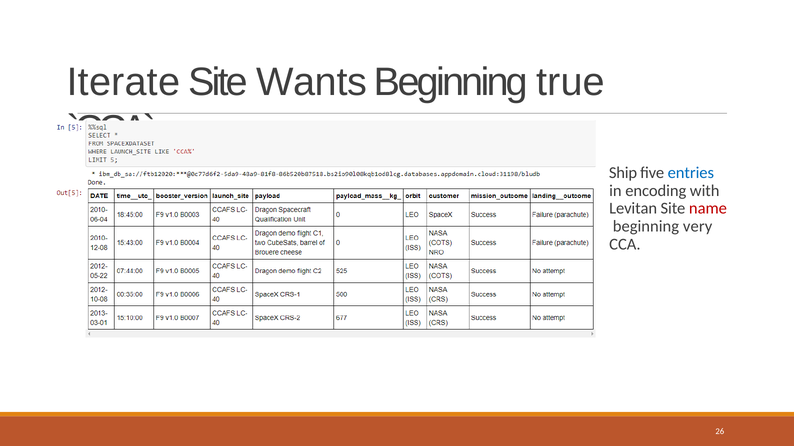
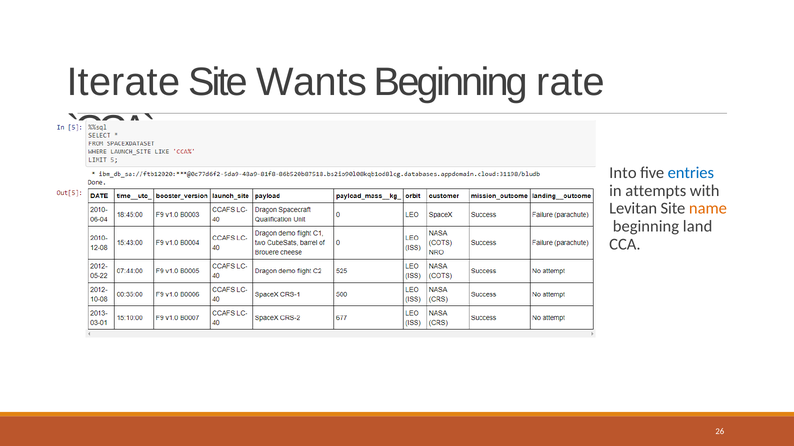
true: true -> rate
Ship: Ship -> Into
encoding: encoding -> attempts
name colour: red -> orange
very: very -> land
